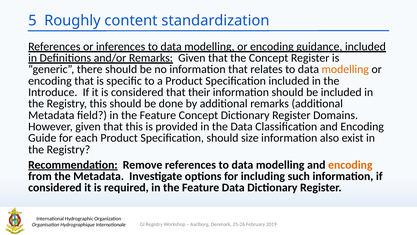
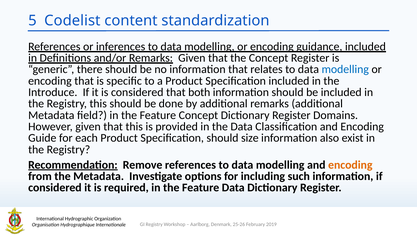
Roughly: Roughly -> Codelist
modelling at (345, 69) colour: orange -> blue
their: their -> both
